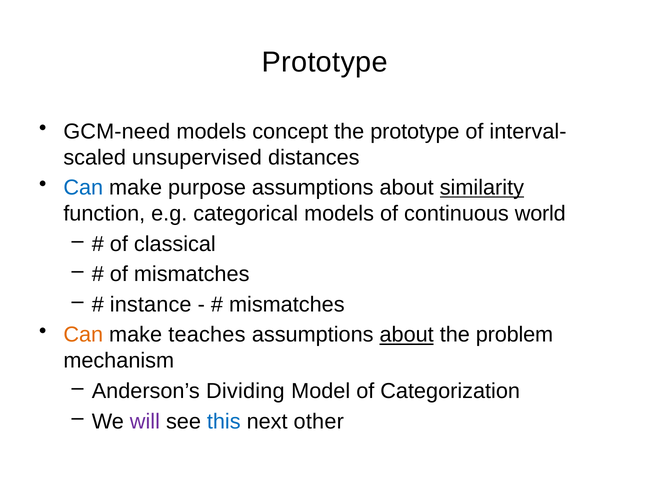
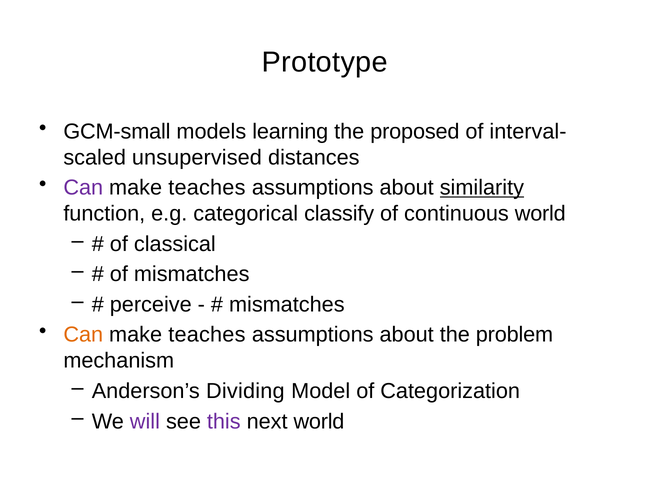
GCM-need: GCM-need -> GCM-small
concept: concept -> learning
the prototype: prototype -> proposed
Can at (83, 188) colour: blue -> purple
purpose at (207, 188): purpose -> teaches
categorical models: models -> classify
instance: instance -> perceive
about at (407, 335) underline: present -> none
this colour: blue -> purple
next other: other -> world
